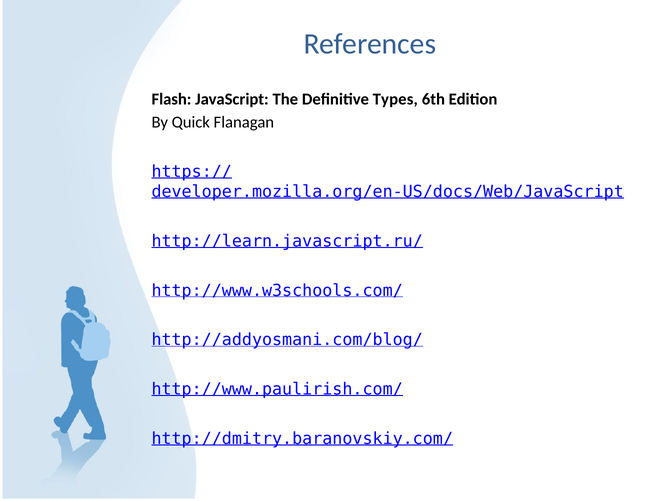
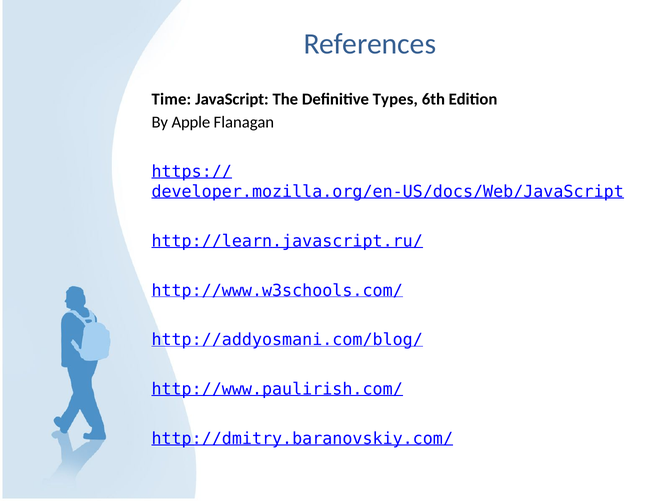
Flash: Flash -> Time
Quick: Quick -> Apple
